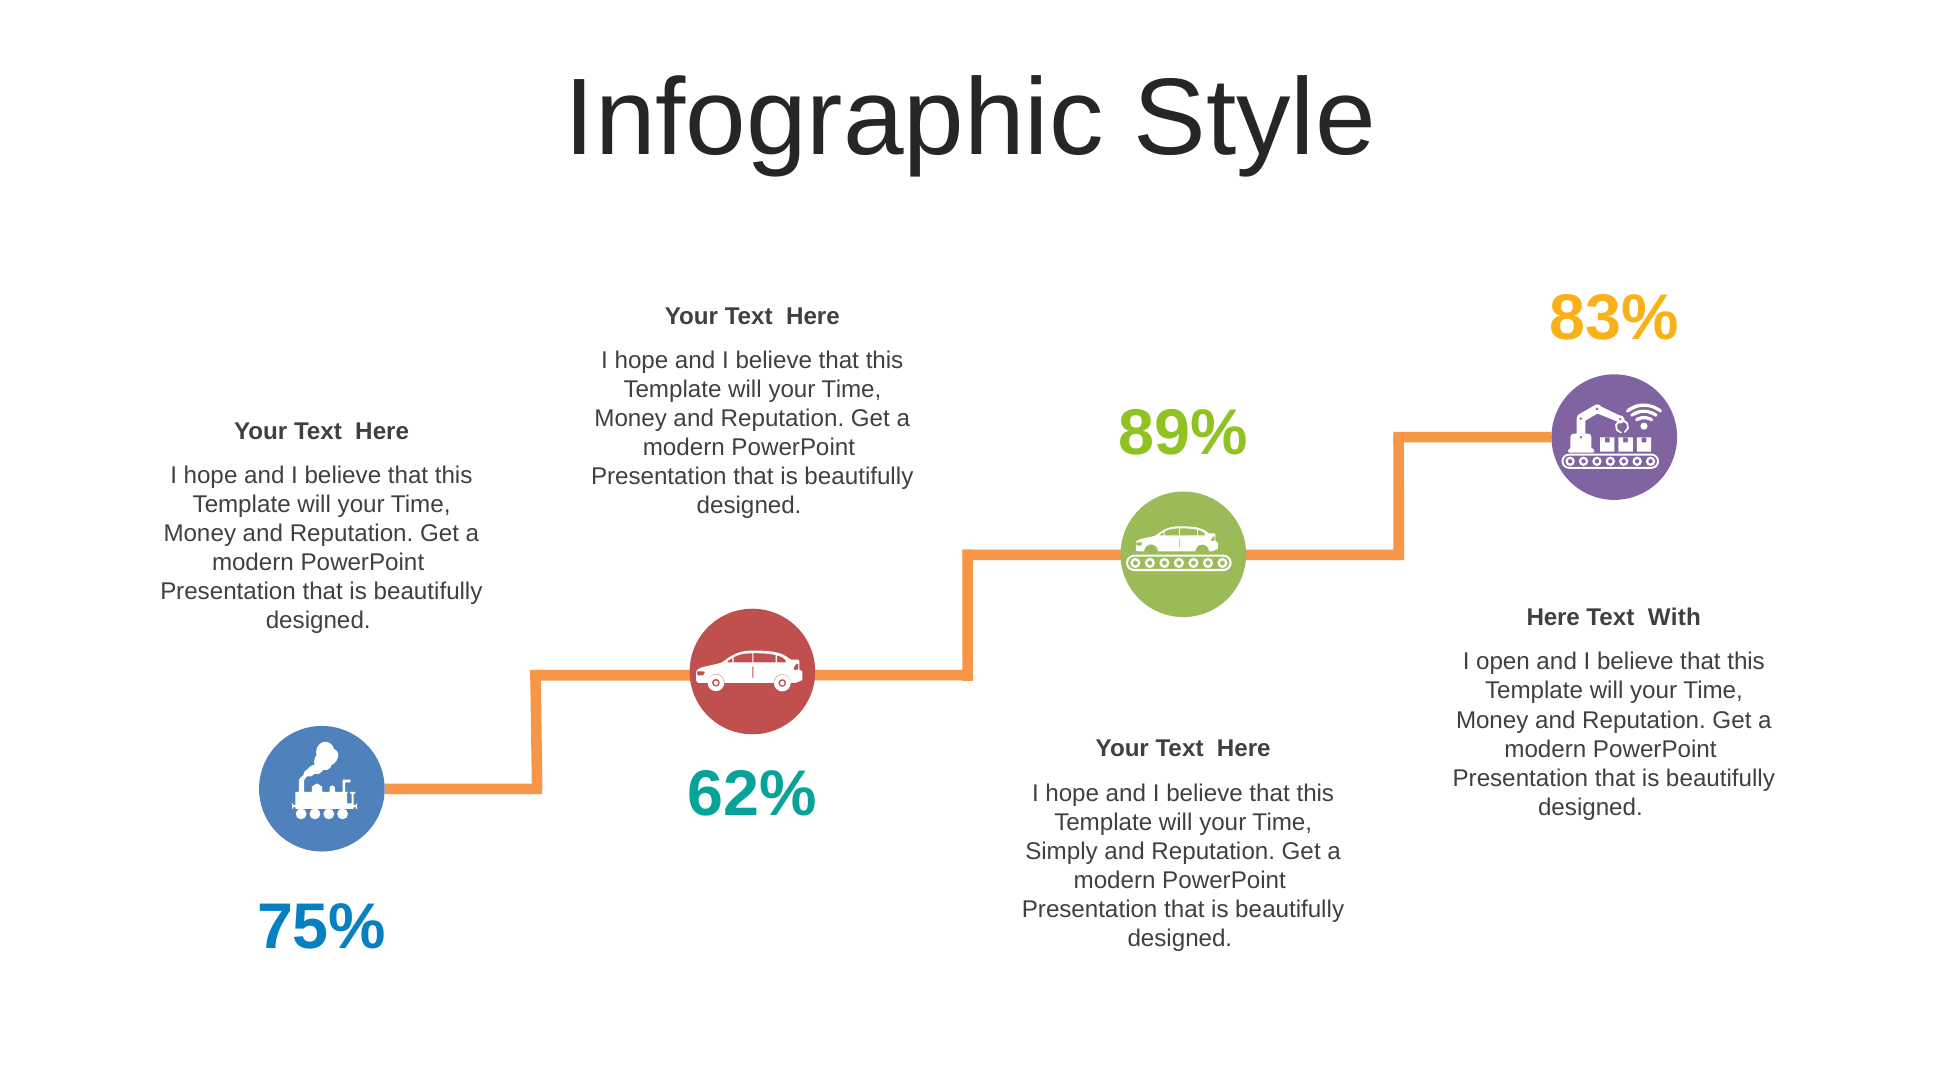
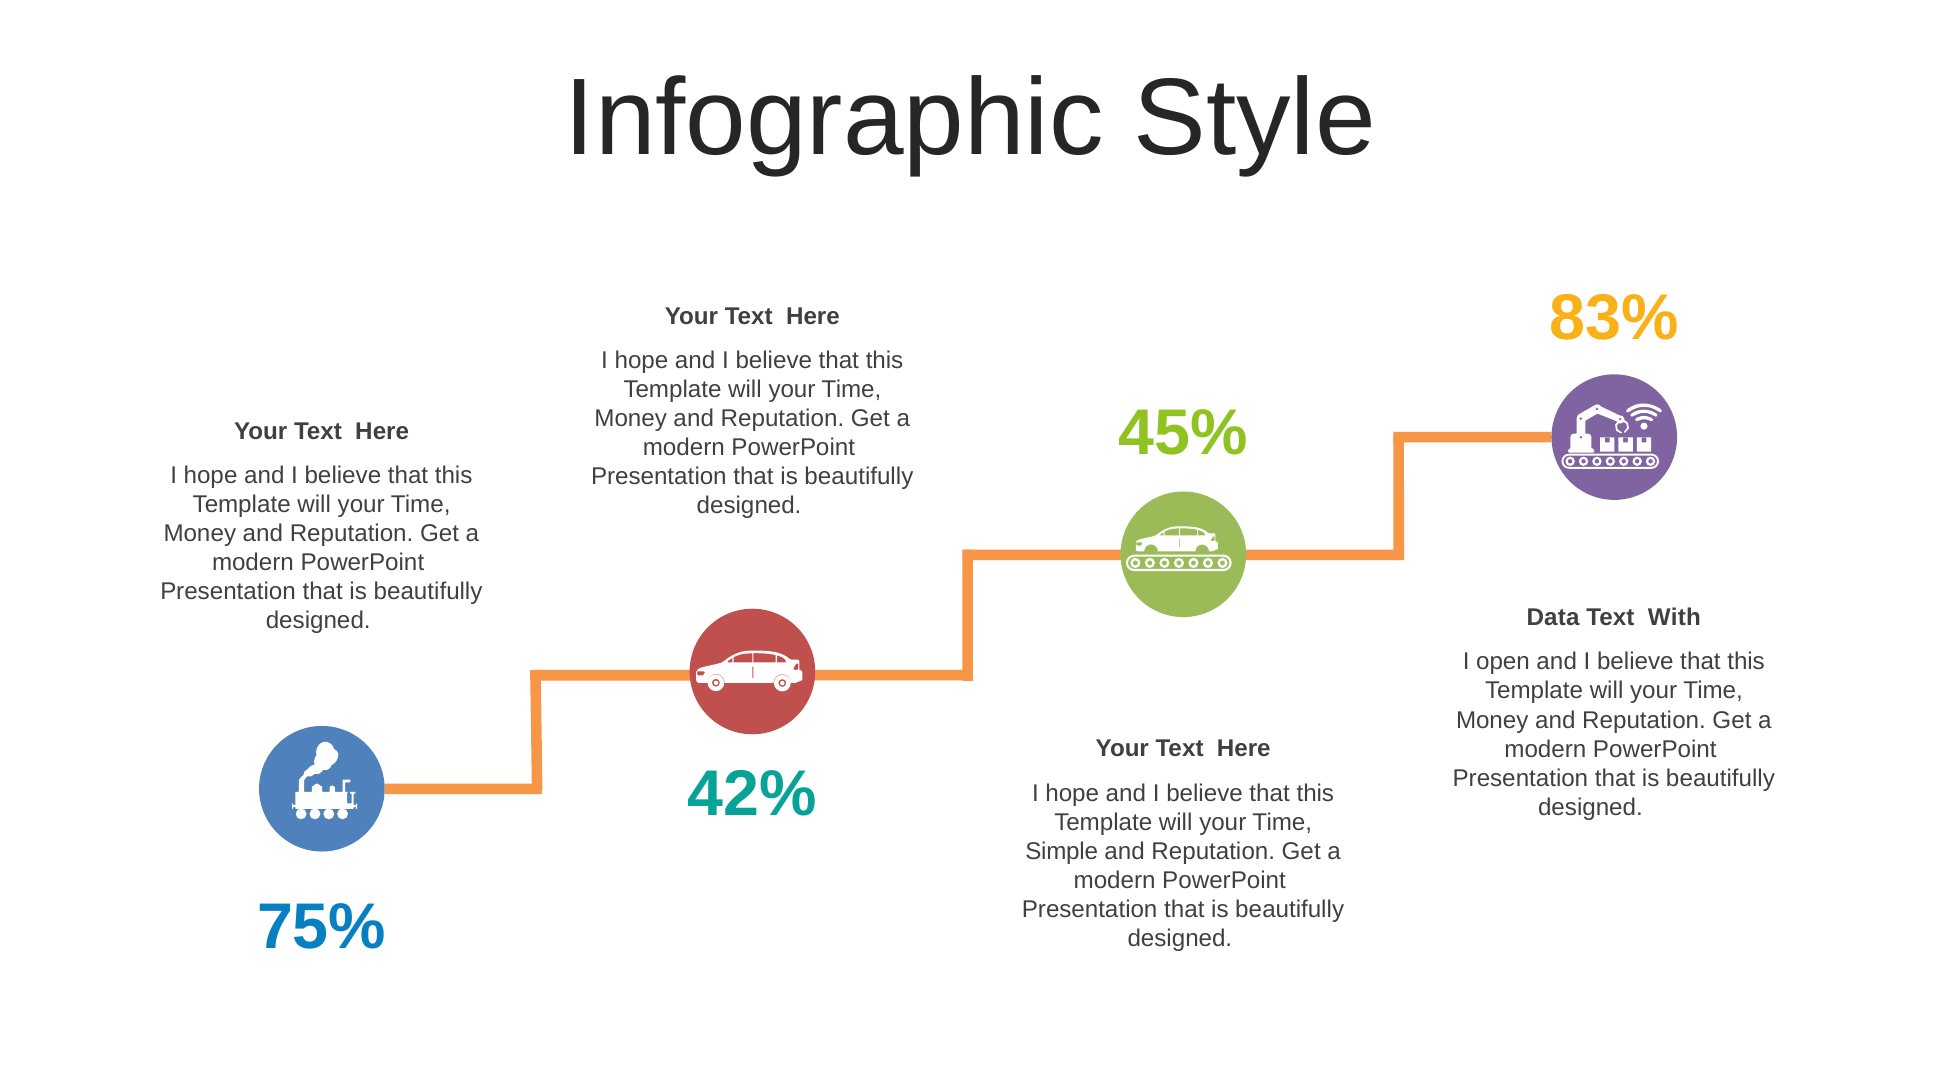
89%: 89% -> 45%
Here at (1553, 618): Here -> Data
62%: 62% -> 42%
Simply: Simply -> Simple
